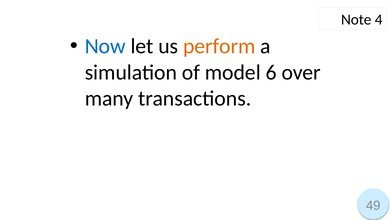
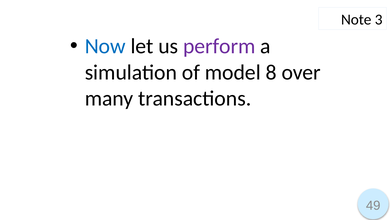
4: 4 -> 3
perform colour: orange -> purple
6: 6 -> 8
